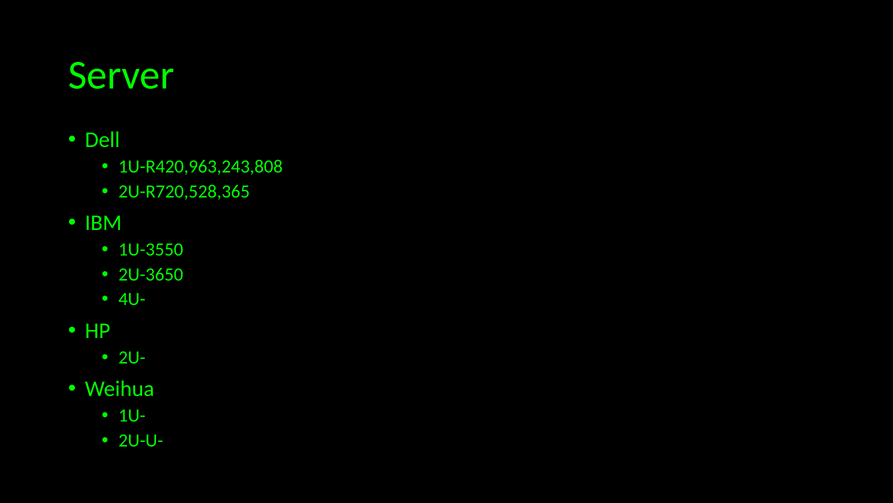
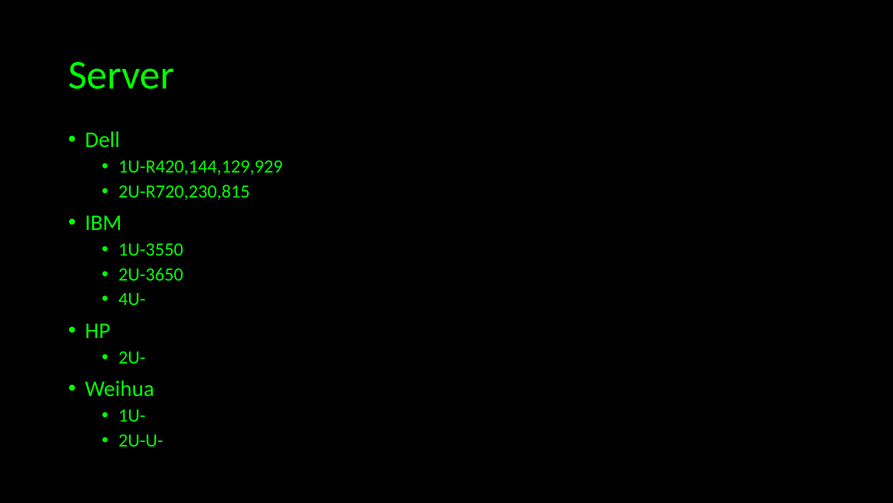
1U-R420,963,243,808: 1U-R420,963,243,808 -> 1U-R420,144,129,929
2U-R720,528,365: 2U-R720,528,365 -> 2U-R720,230,815
